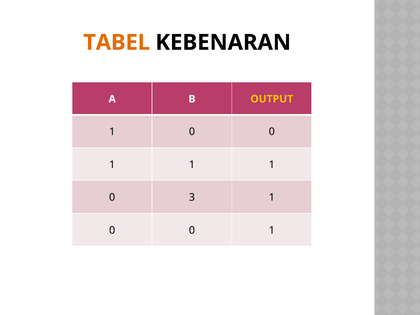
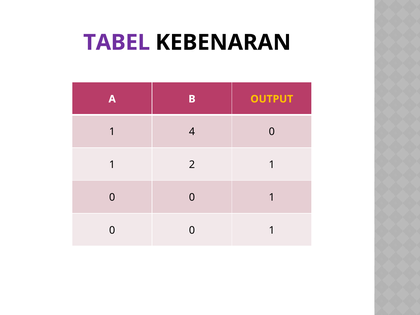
TABEL colour: orange -> purple
0 at (192, 132): 0 -> 4
1 at (192, 165): 1 -> 2
3 at (192, 197): 3 -> 0
